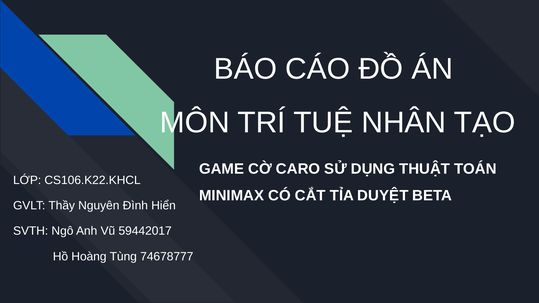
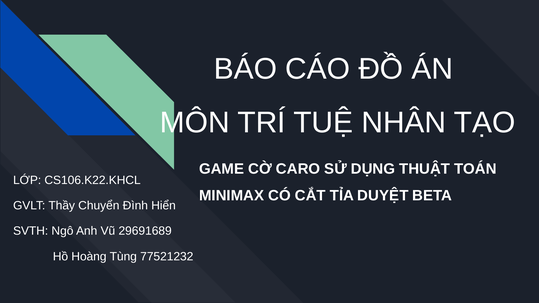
Nguyên: Nguyên -> Chuyển
59442017: 59442017 -> 29691689
74678777: 74678777 -> 77521232
